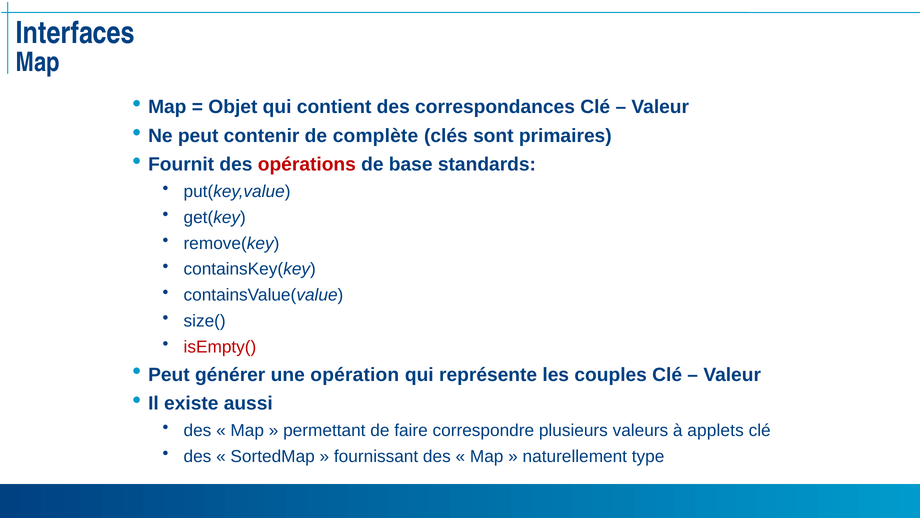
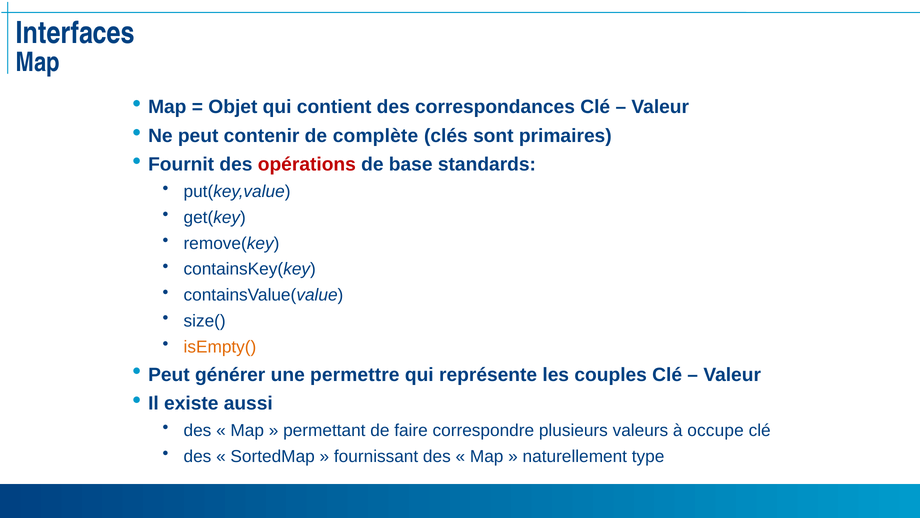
isEmpty( colour: red -> orange
opération: opération -> permettre
applets: applets -> occupe
